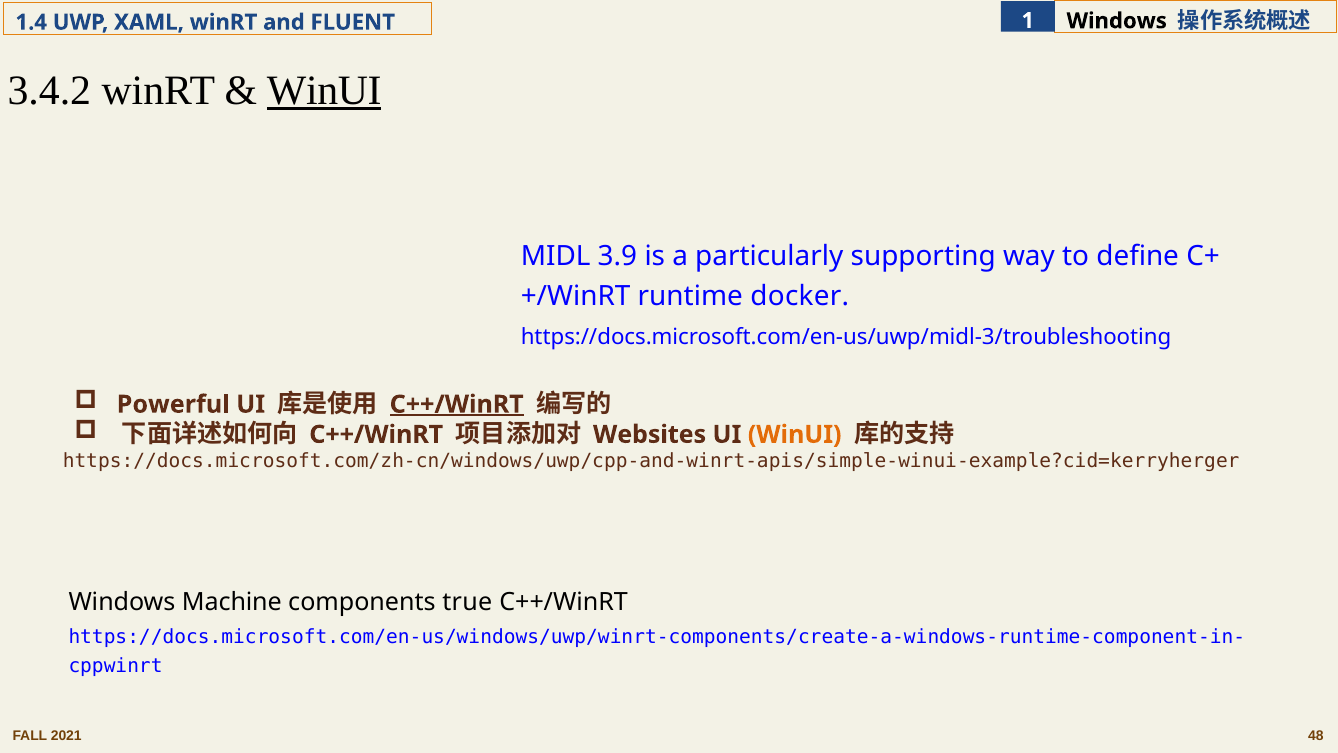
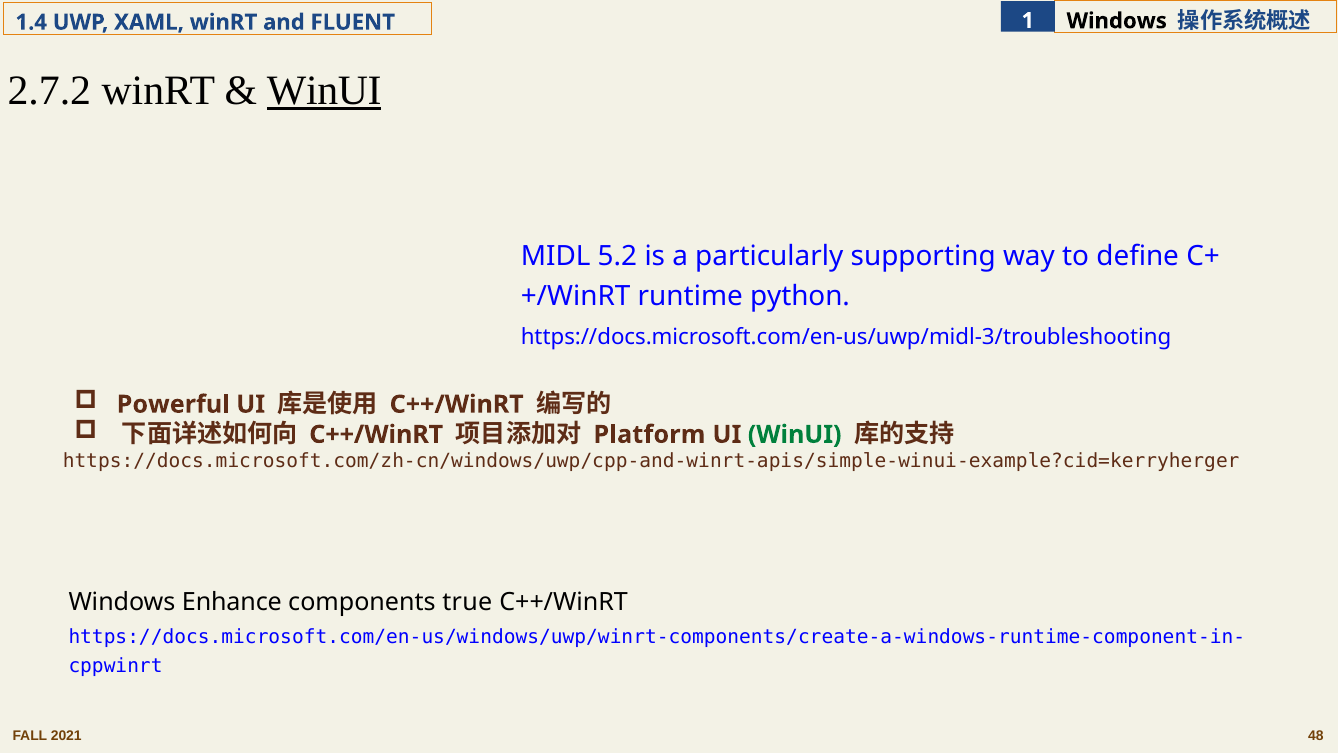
3.4.2: 3.4.2 -> 2.7.2
3.9: 3.9 -> 5.2
docker: docker -> python
C++/WinRT at (457, 404) underline: present -> none
Websites: Websites -> Platform
WinUI at (795, 434) colour: orange -> green
Machine: Machine -> Enhance
